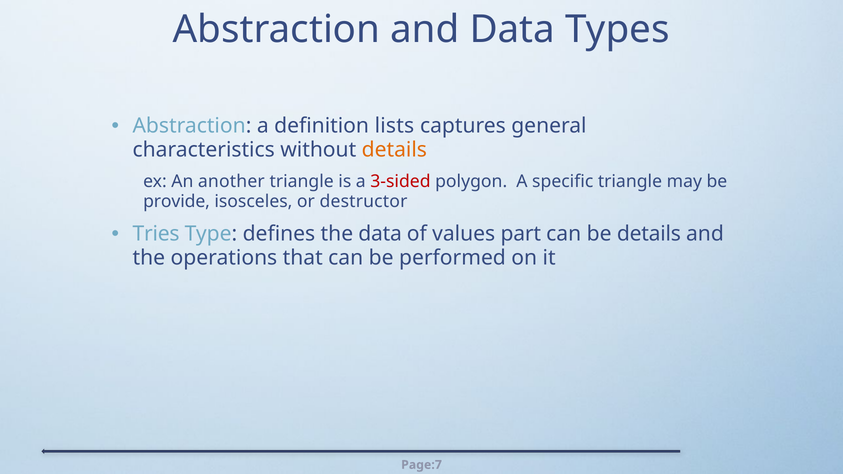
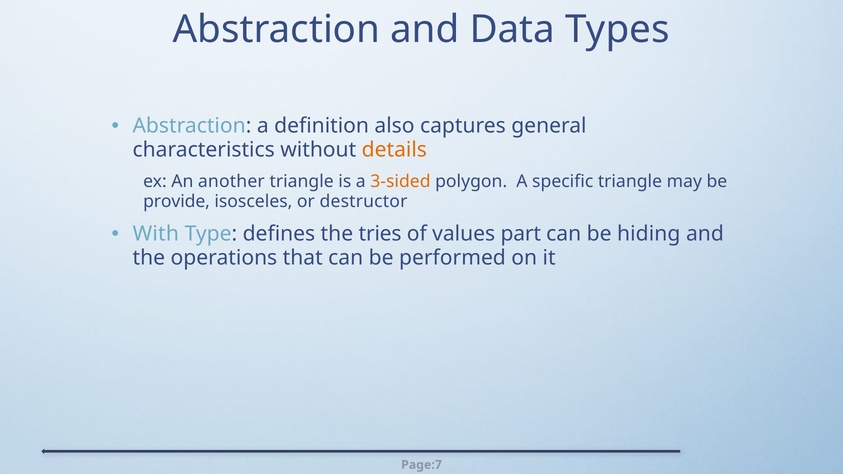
lists: lists -> also
3-sided colour: red -> orange
Tries: Tries -> With
the data: data -> tries
be details: details -> hiding
